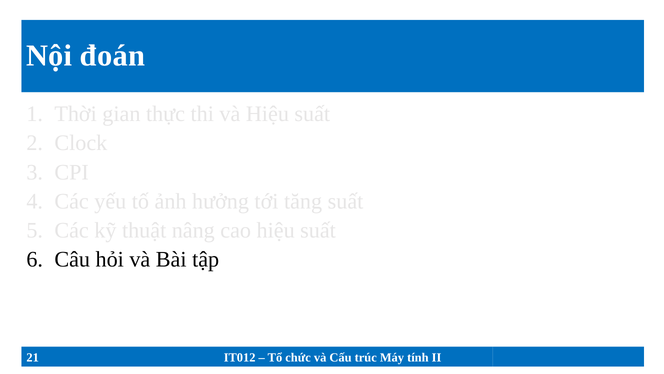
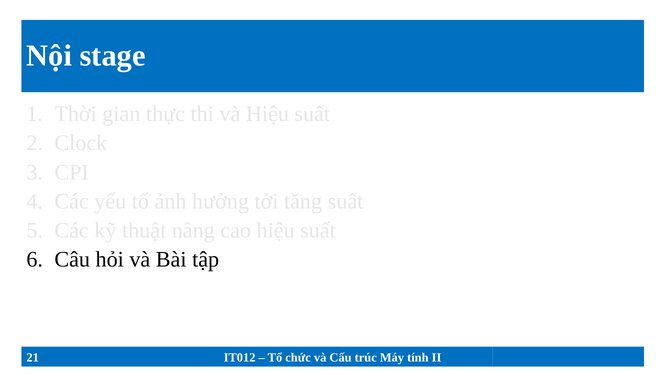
đoán: đoán -> stage
